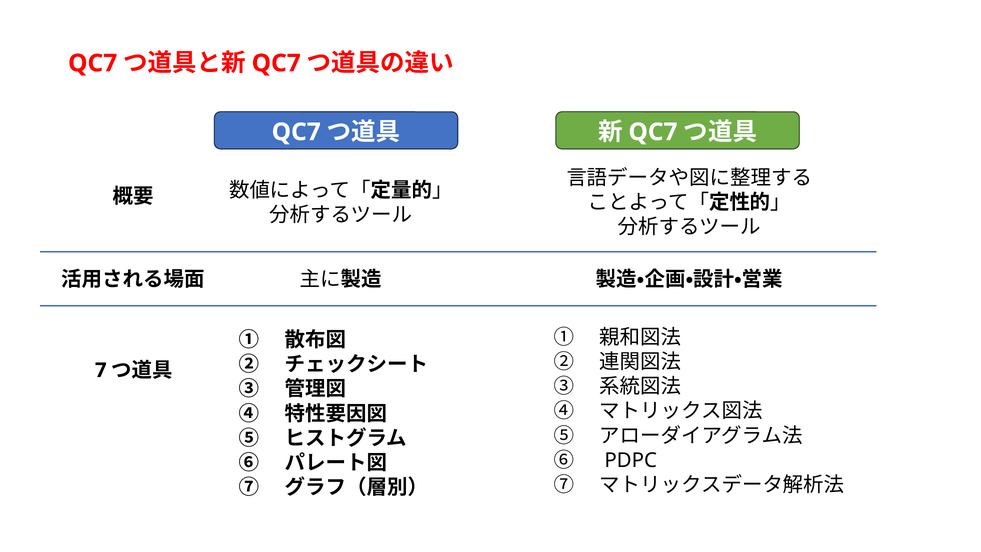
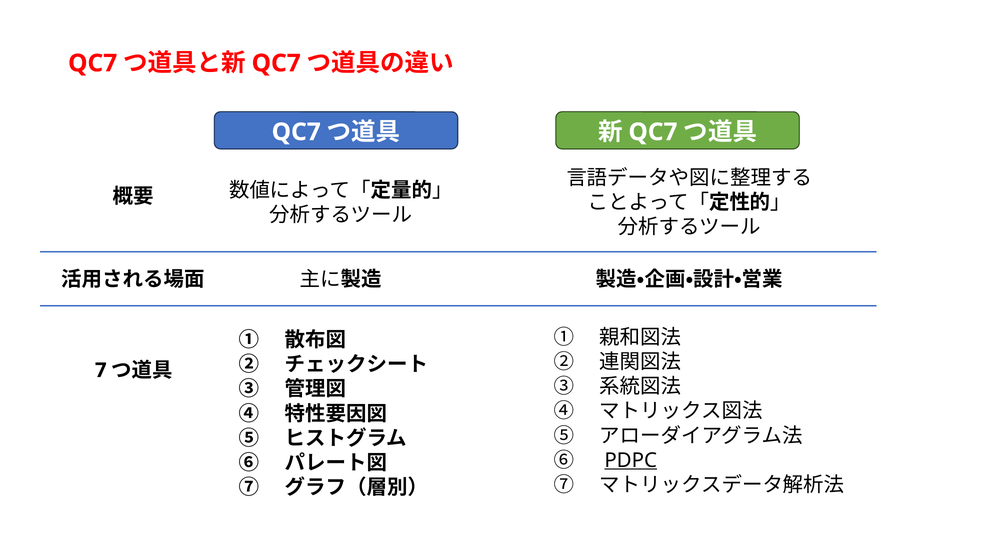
PDPC underline: none -> present
